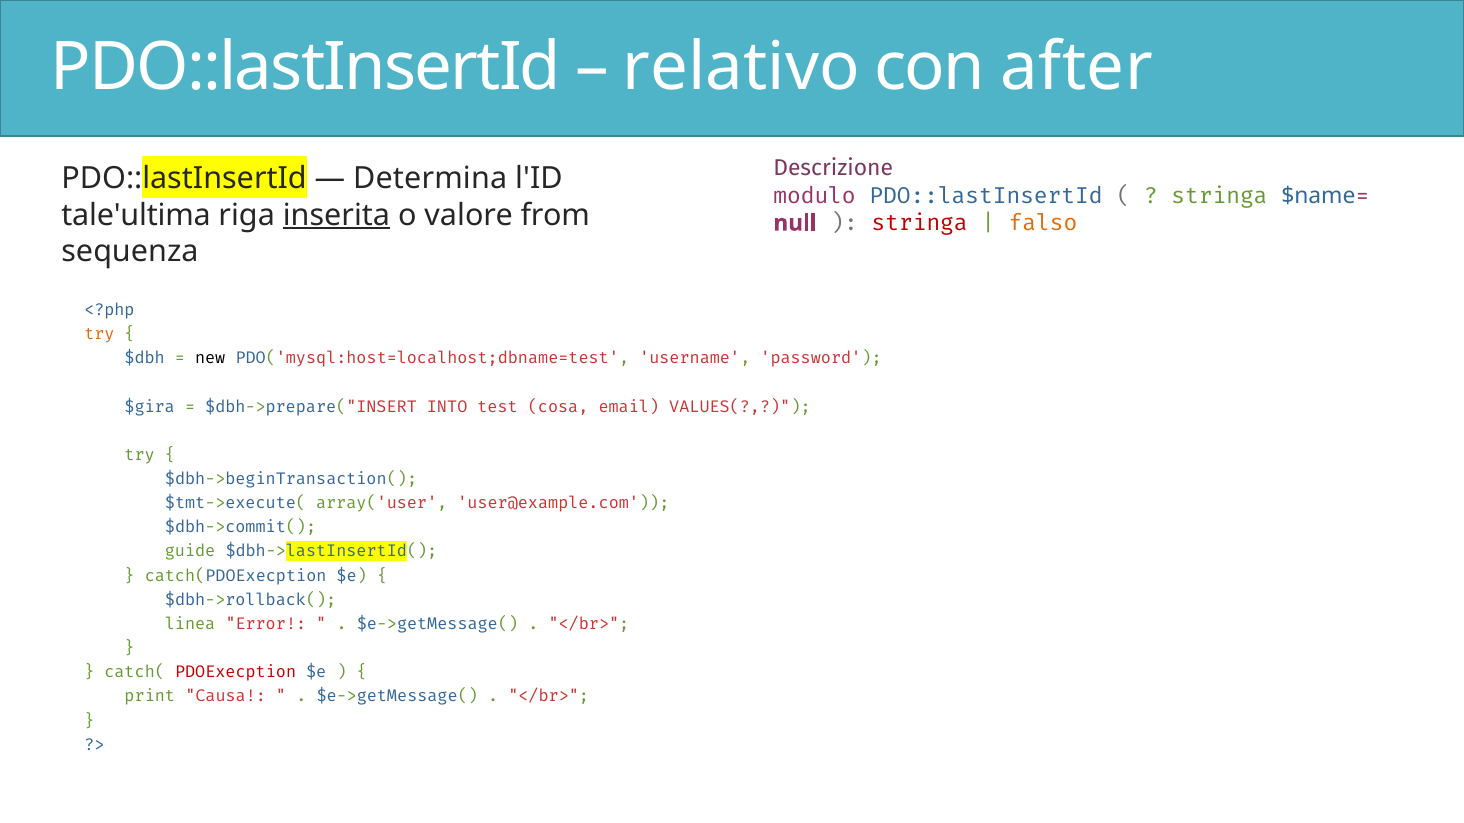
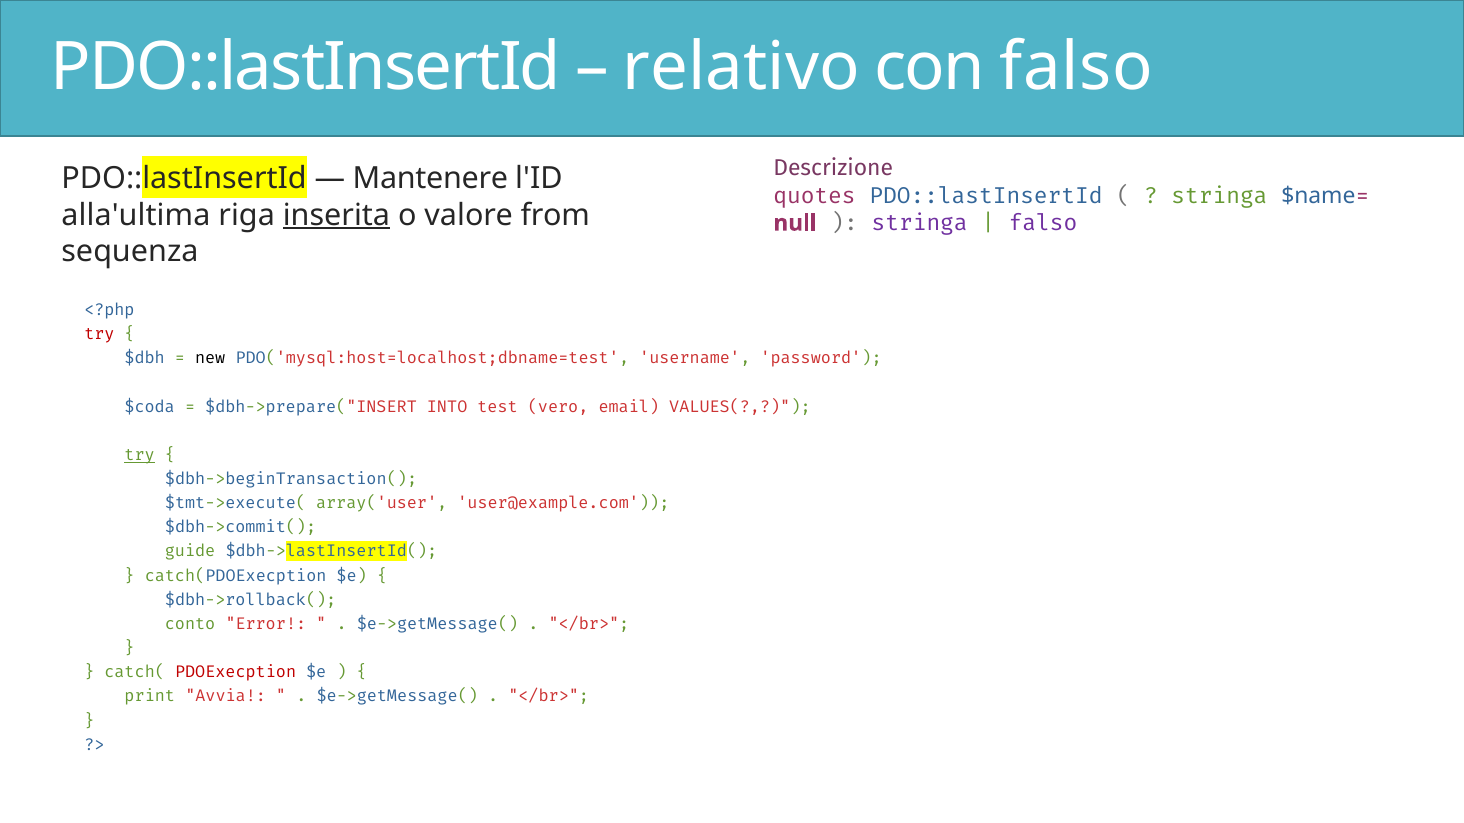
con after: after -> falso
Determina: Determina -> Mantenere
modulo: modulo -> quotes
tale'ultima: tale'ultima -> alla'ultima
stringa at (920, 223) colour: red -> purple
falso at (1043, 223) colour: orange -> purple
try at (99, 334) colour: orange -> red
$gira: $gira -> $coda
cosa: cosa -> vero
try at (140, 455) underline: none -> present
linea: linea -> conto
Causa: Causa -> Avvia
